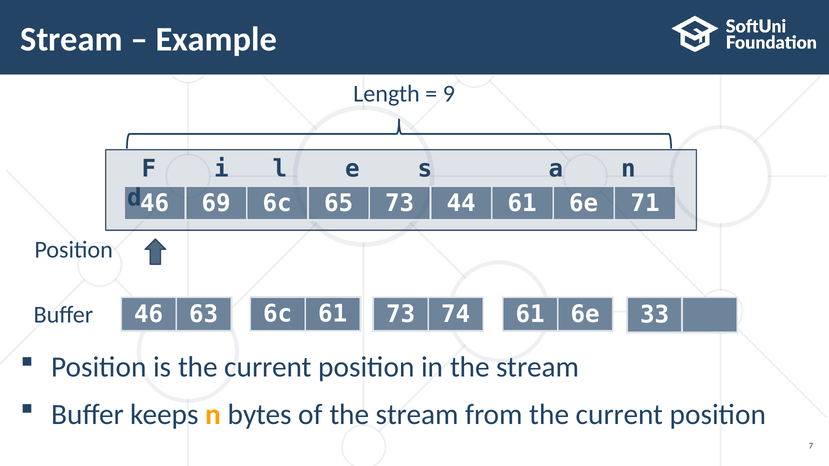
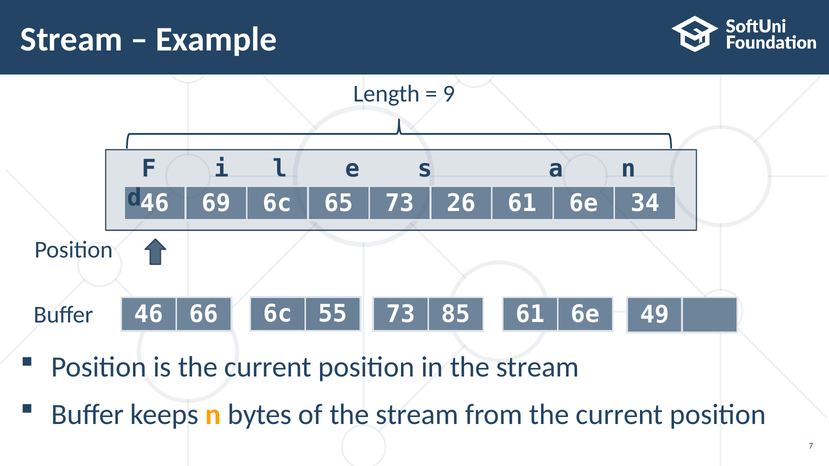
44: 44 -> 26
71: 71 -> 34
63: 63 -> 66
6c 61: 61 -> 55
74: 74 -> 85
33: 33 -> 49
